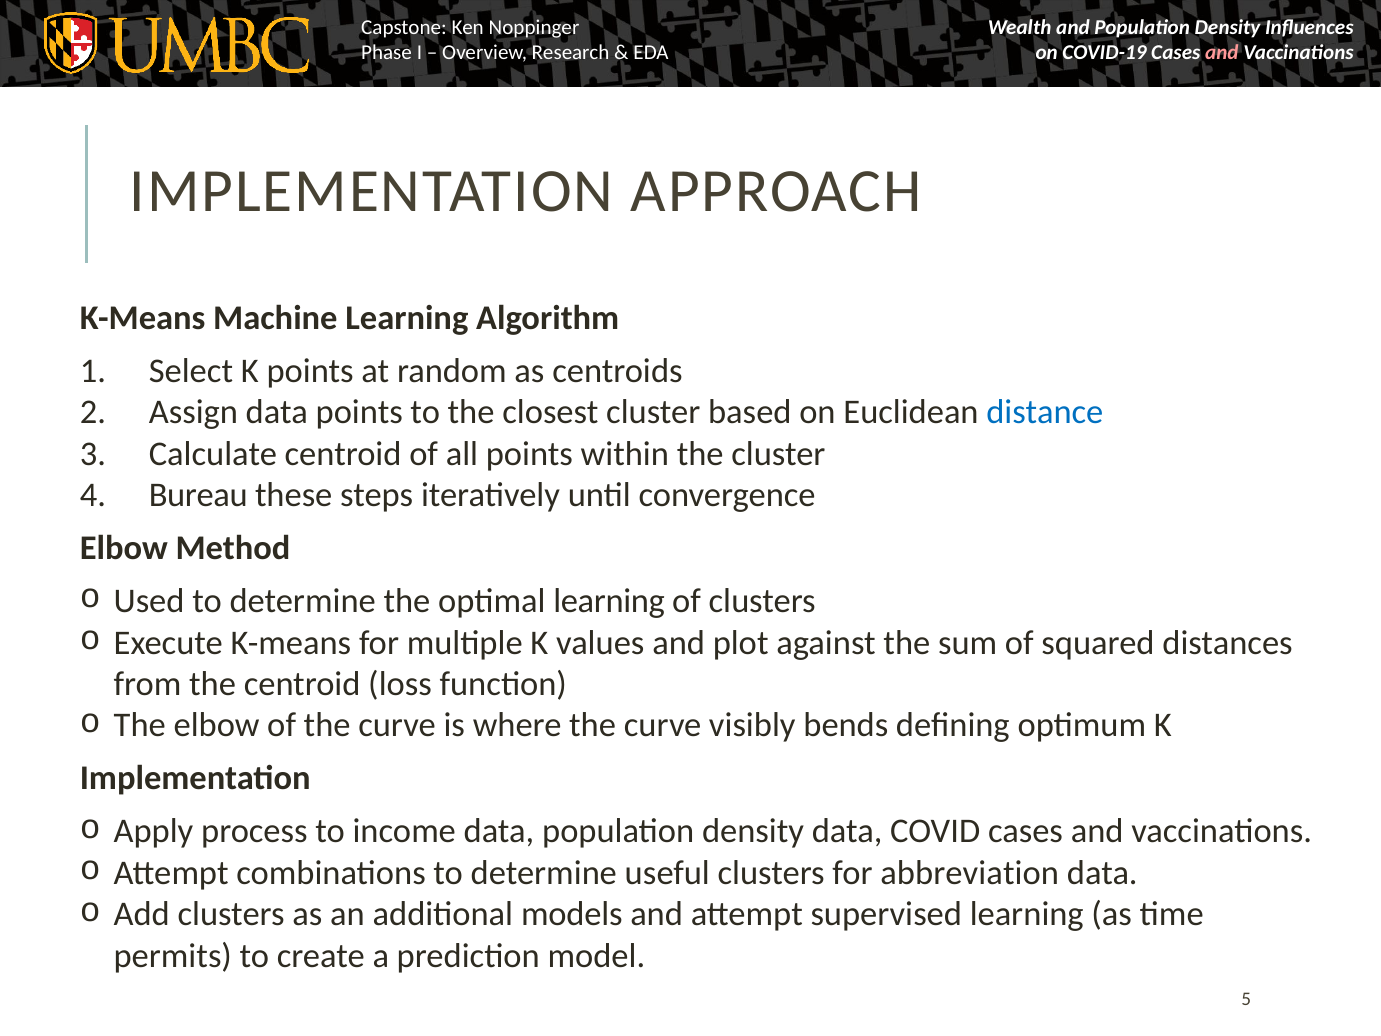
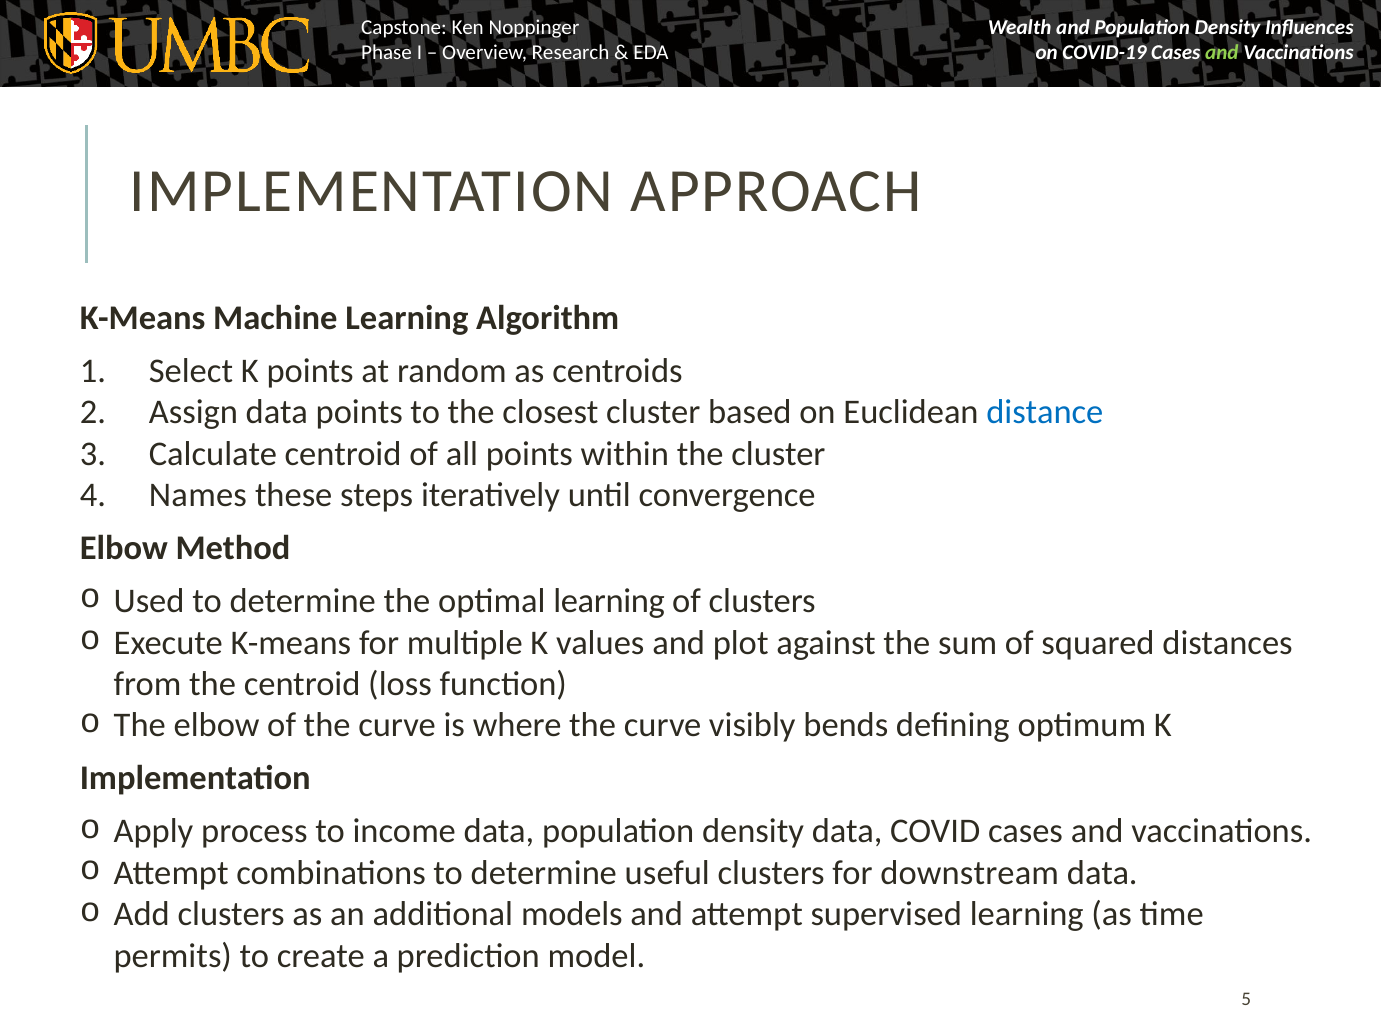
and at (1222, 53) colour: pink -> light green
Bureau: Bureau -> Names
abbreviation: abbreviation -> downstream
